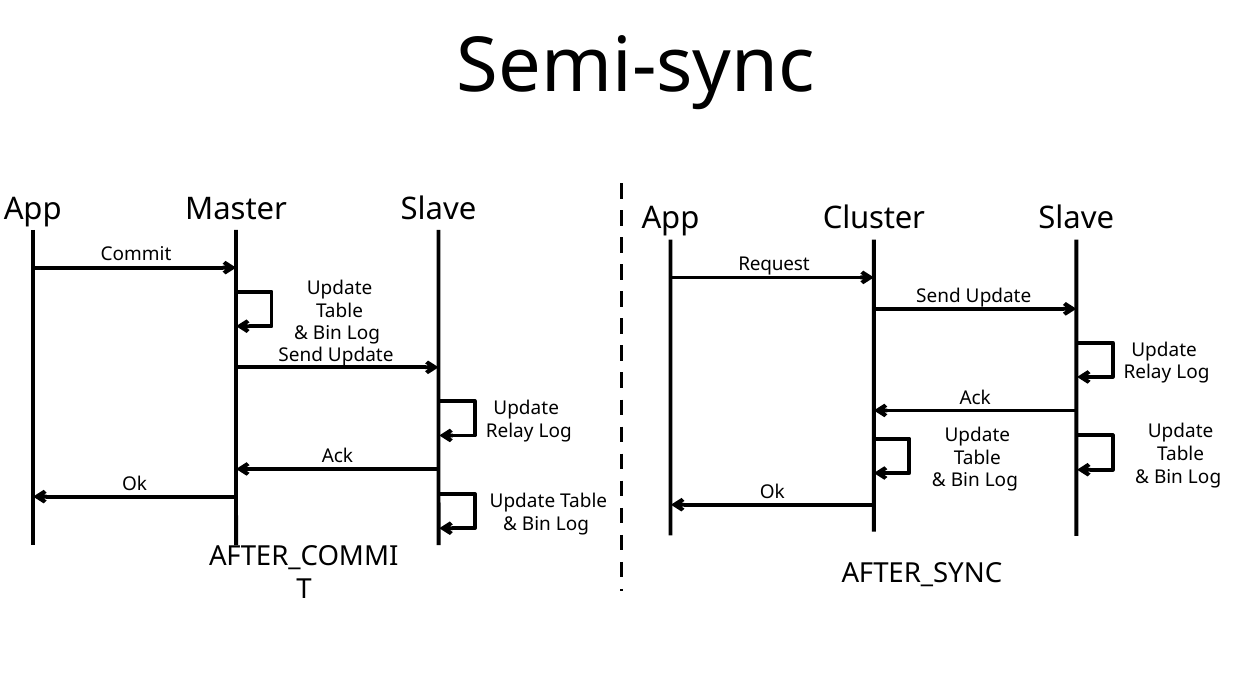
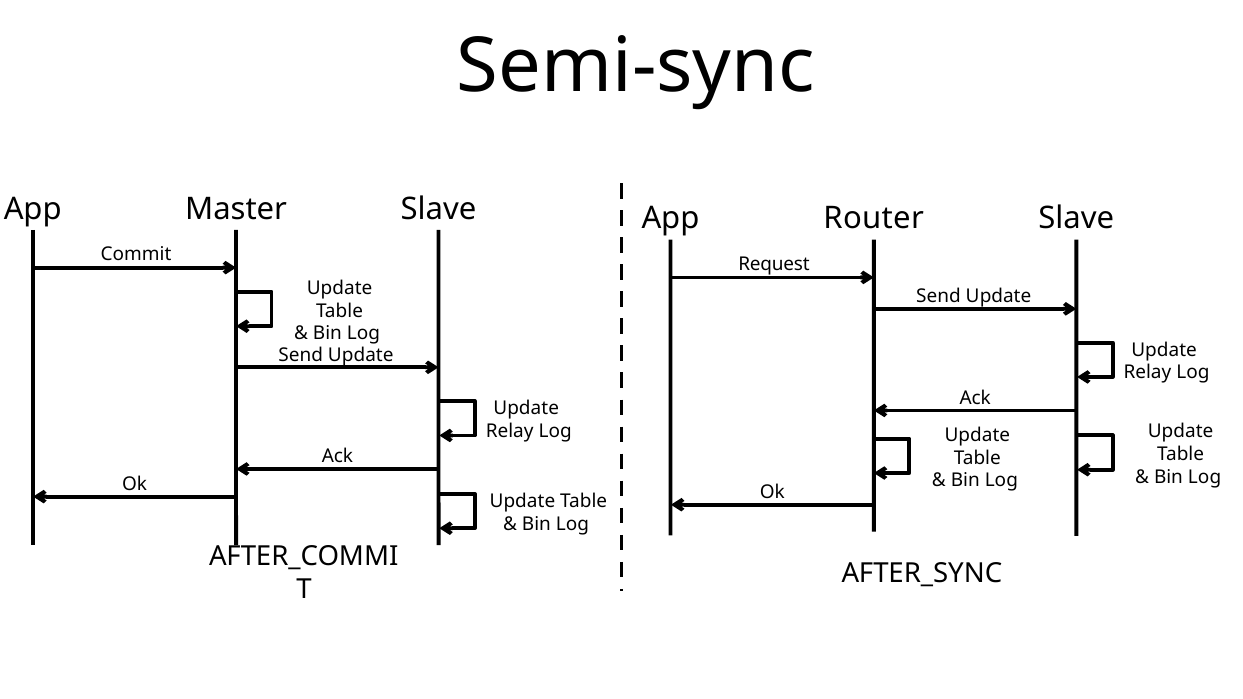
Cluster: Cluster -> Router
